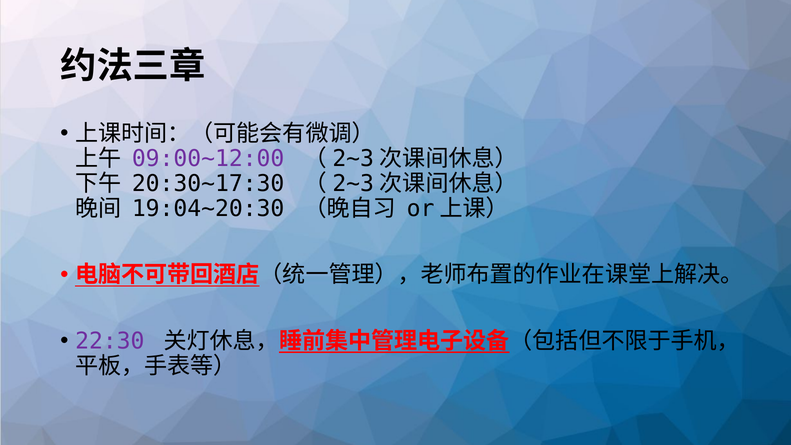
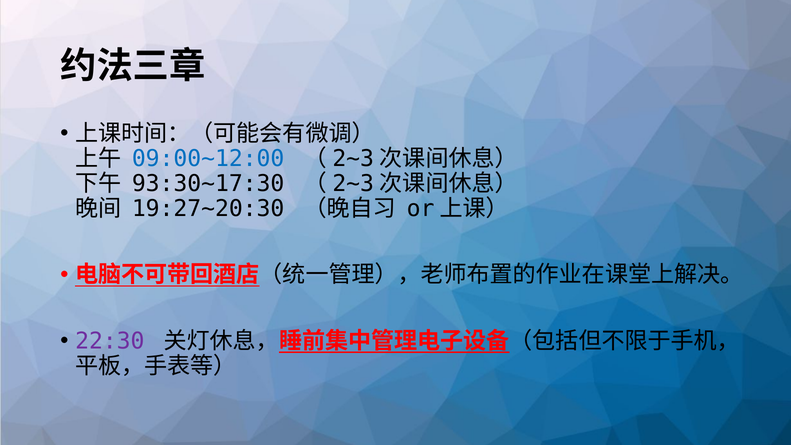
09:00~12:00 colour: purple -> blue
20:30~17:30: 20:30~17:30 -> 93:30~17:30
19:04~20:30: 19:04~20:30 -> 19:27~20:30
